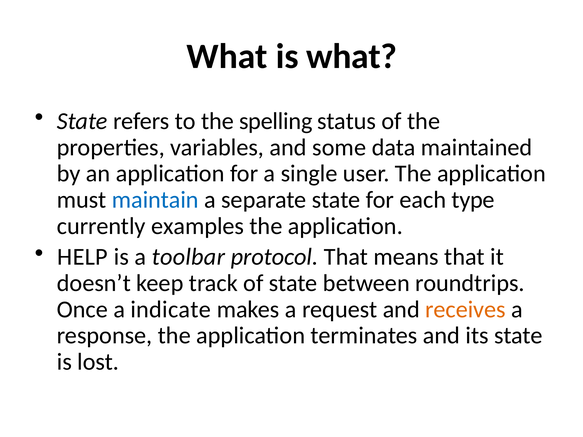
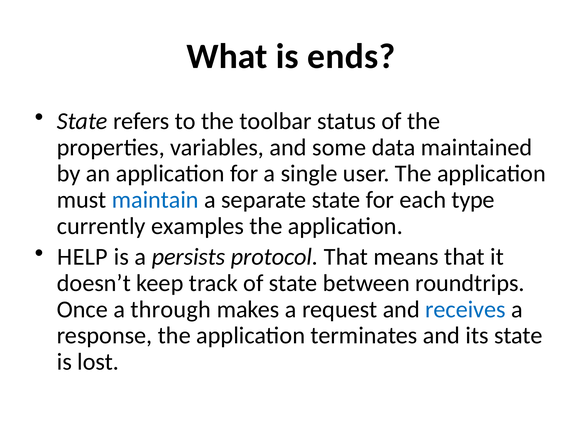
is what: what -> ends
spelling: spelling -> toolbar
toolbar: toolbar -> persists
indicate: indicate -> through
receives colour: orange -> blue
